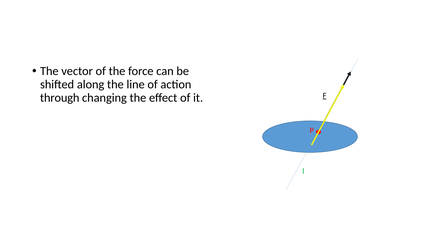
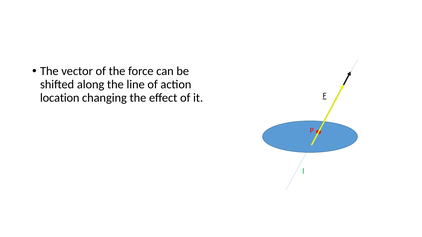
through: through -> location
